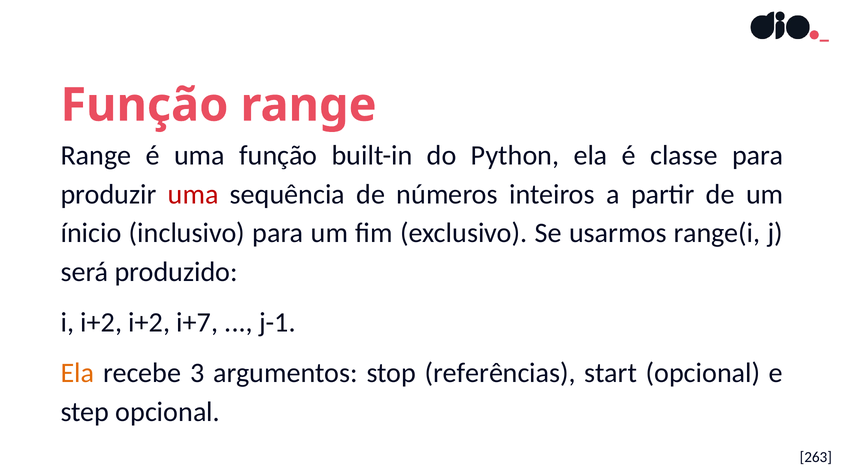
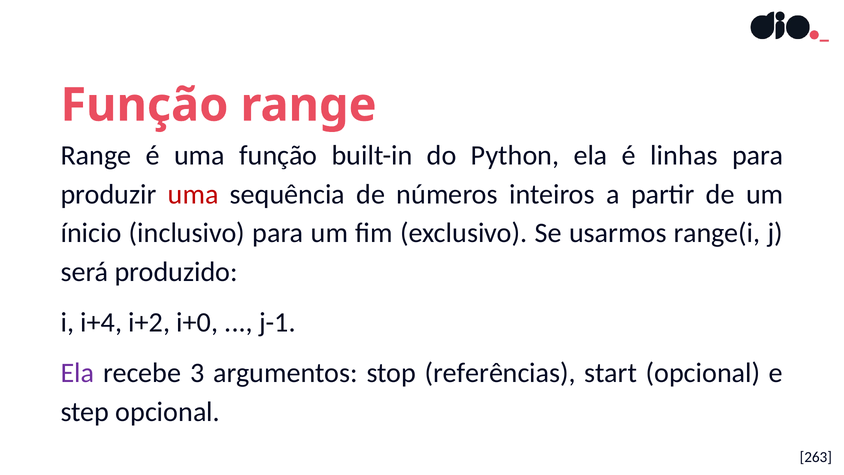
classe: classe -> linhas
i i+2: i+2 -> i+4
i+7: i+7 -> i+0
Ela at (77, 373) colour: orange -> purple
